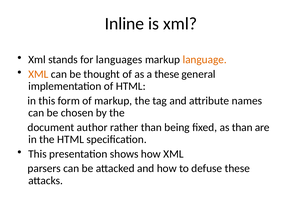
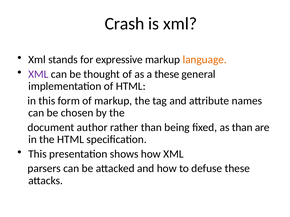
Inline: Inline -> Crash
languages: languages -> expressive
XML at (38, 74) colour: orange -> purple
